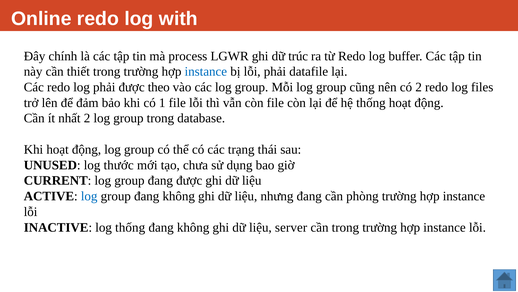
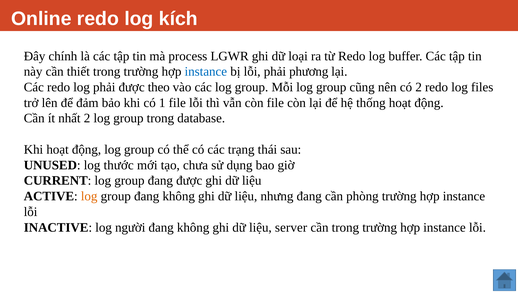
with: with -> kích
trúc: trúc -> loại
datafile: datafile -> phương
log at (89, 196) colour: blue -> orange
log thống: thống -> người
